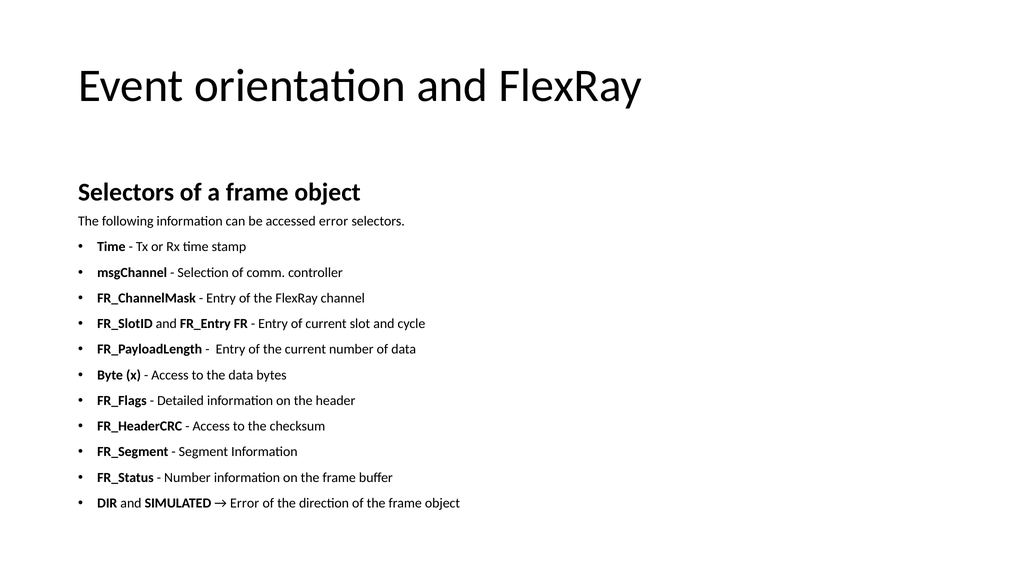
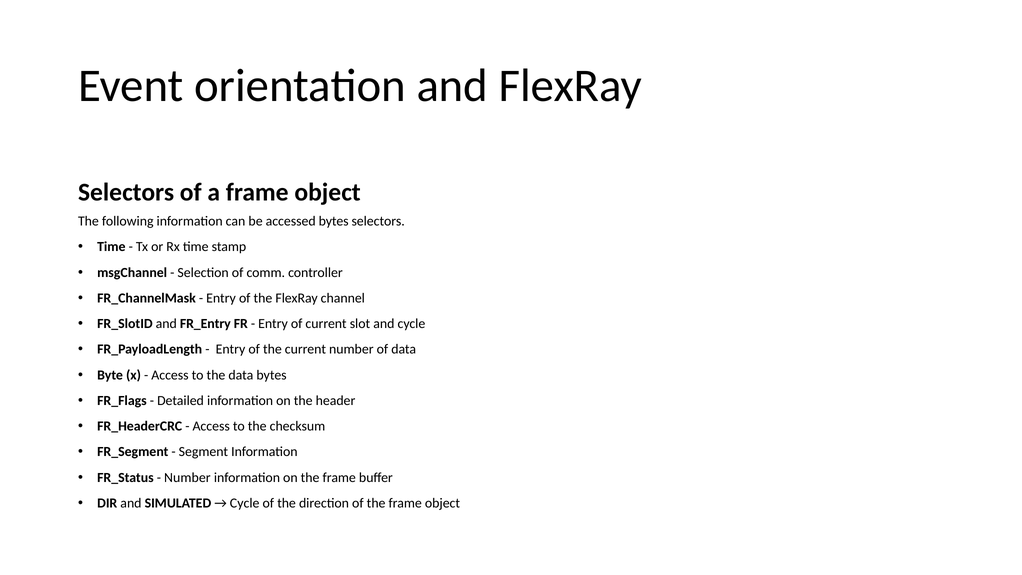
accessed error: error -> bytes
Error at (245, 503): Error -> Cycle
